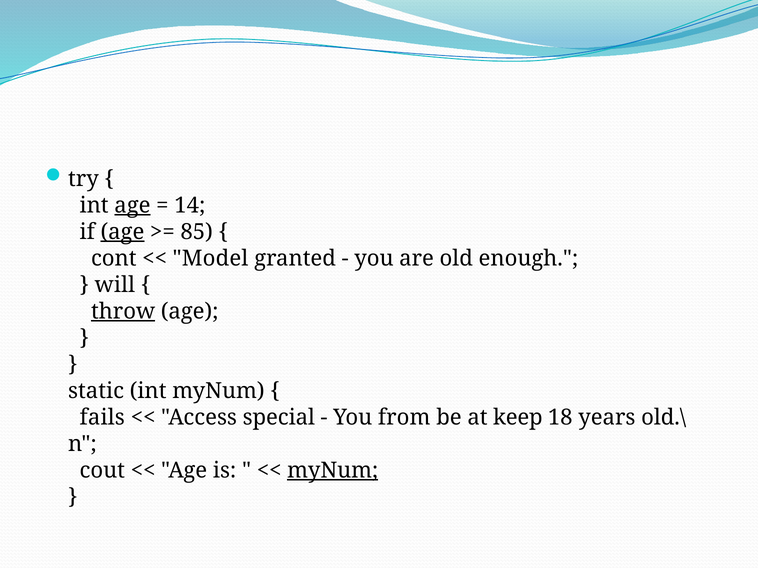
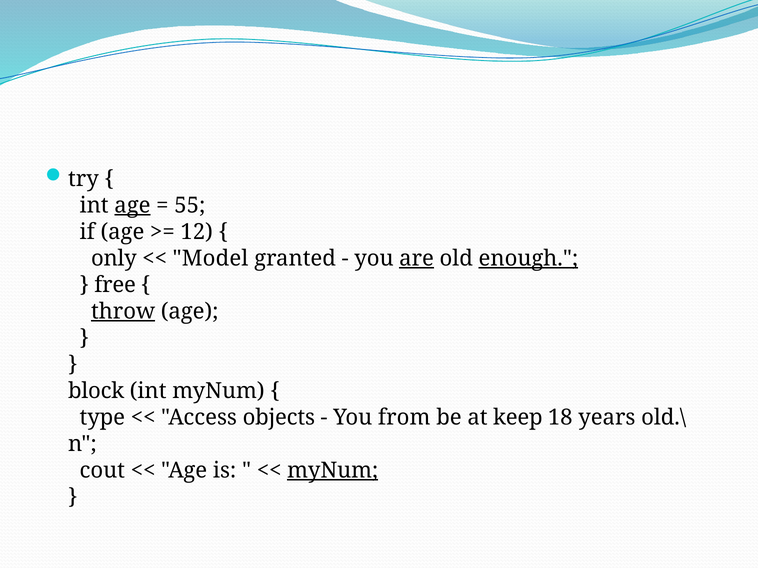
14: 14 -> 55
age at (122, 232) underline: present -> none
85: 85 -> 12
cont: cont -> only
are underline: none -> present
enough underline: none -> present
will: will -> free
static: static -> block
fails: fails -> type
special: special -> objects
